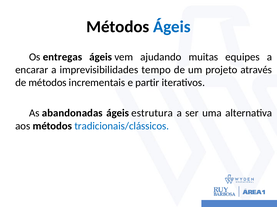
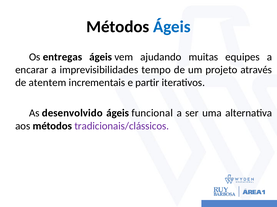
de métodos: métodos -> atentem
abandonadas: abandonadas -> desenvolvido
estrutura: estrutura -> funcional
tradicionais/clássicos colour: blue -> purple
